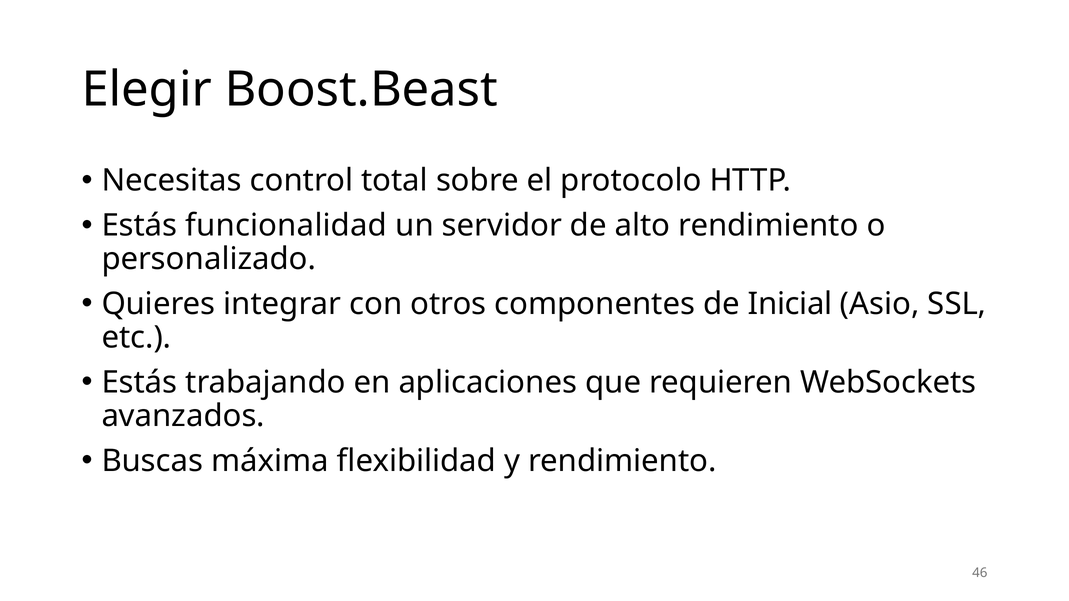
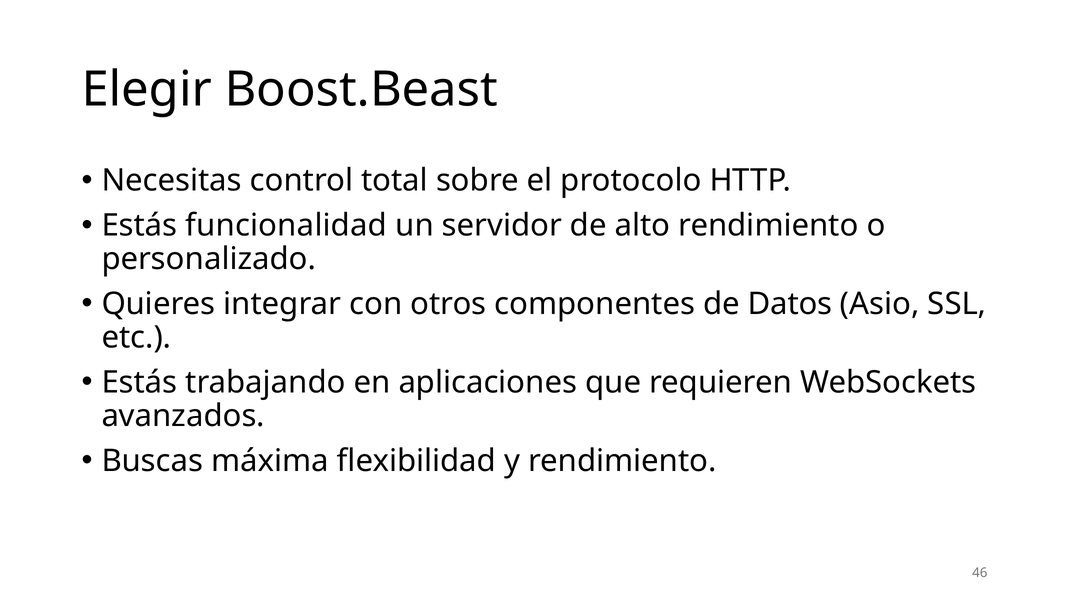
Inicial: Inicial -> Datos
